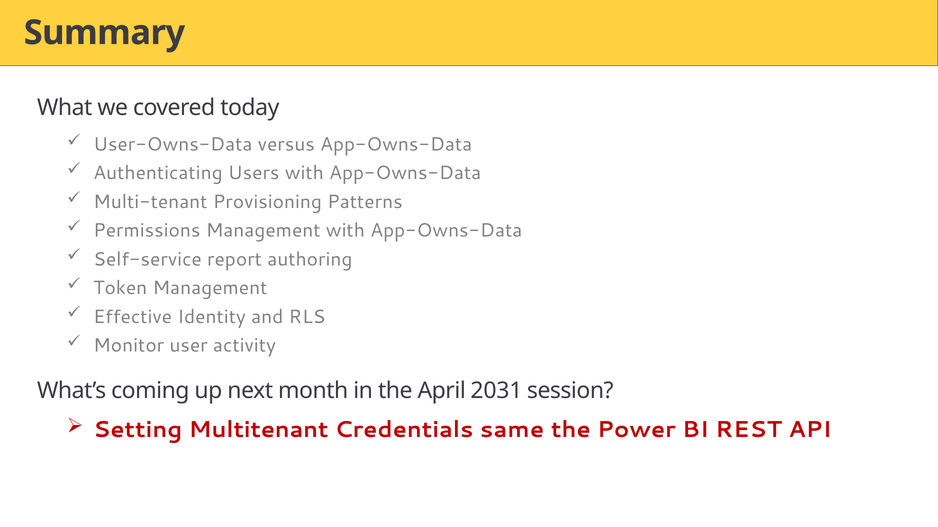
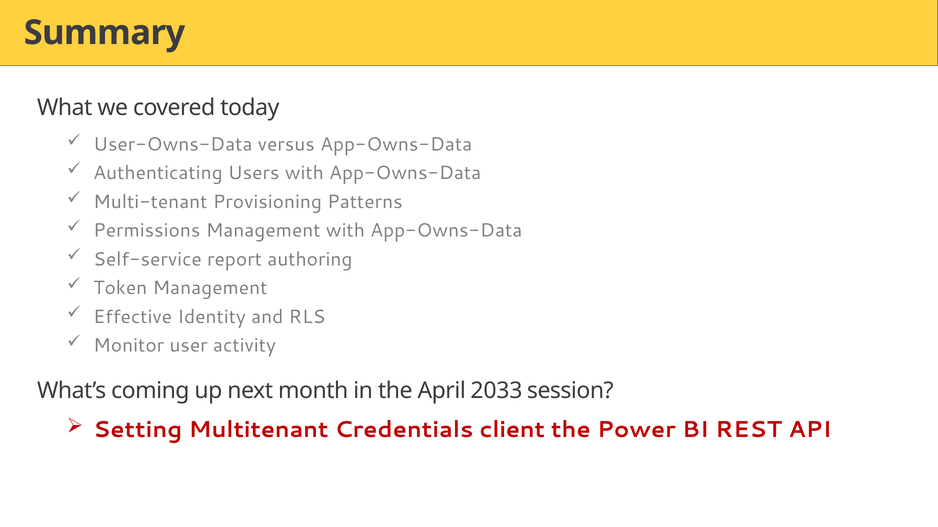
2031: 2031 -> 2033
same: same -> client
